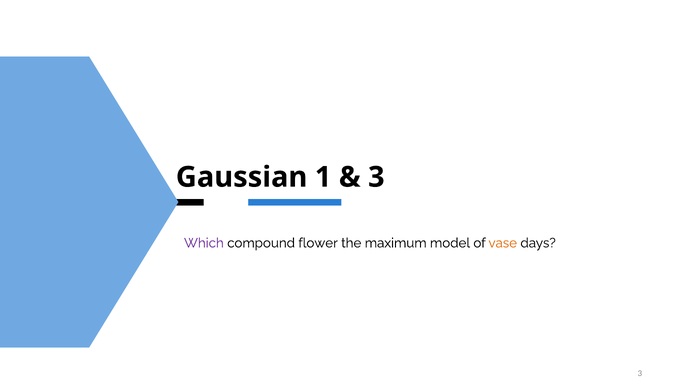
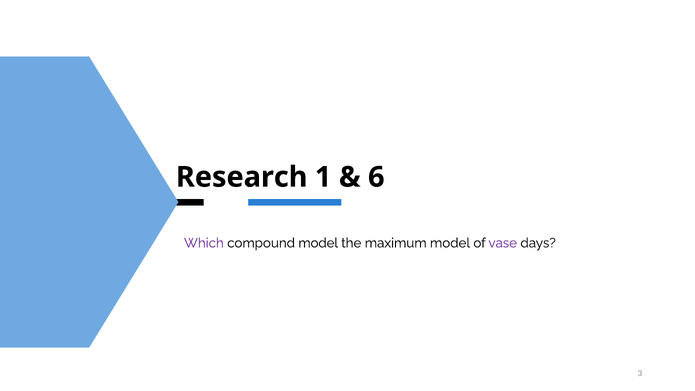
Gaussian: Gaussian -> Research
3 at (376, 177): 3 -> 6
compound flower: flower -> model
vase colour: orange -> purple
